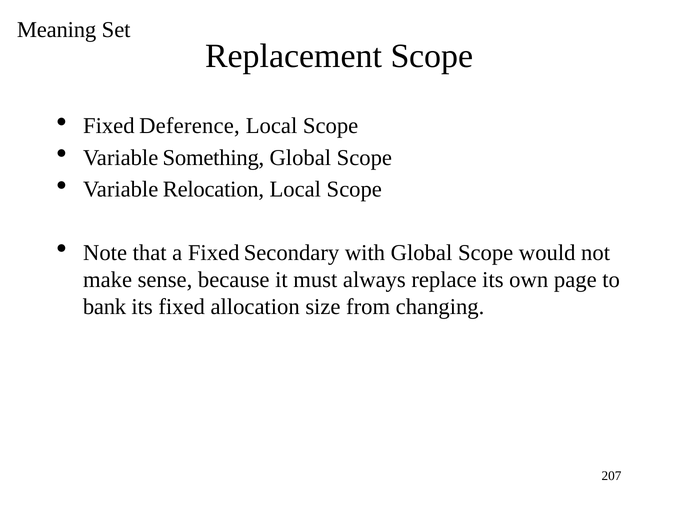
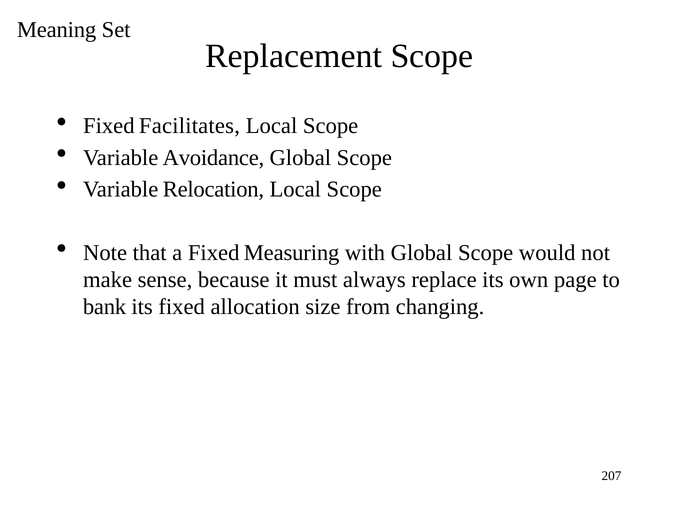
Deference: Deference -> Facilitates
Something: Something -> Avoidance
Secondary: Secondary -> Measuring
